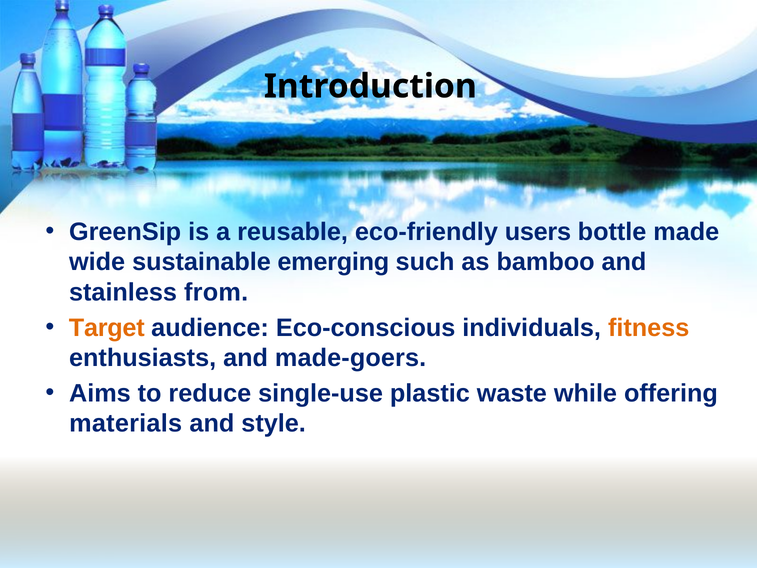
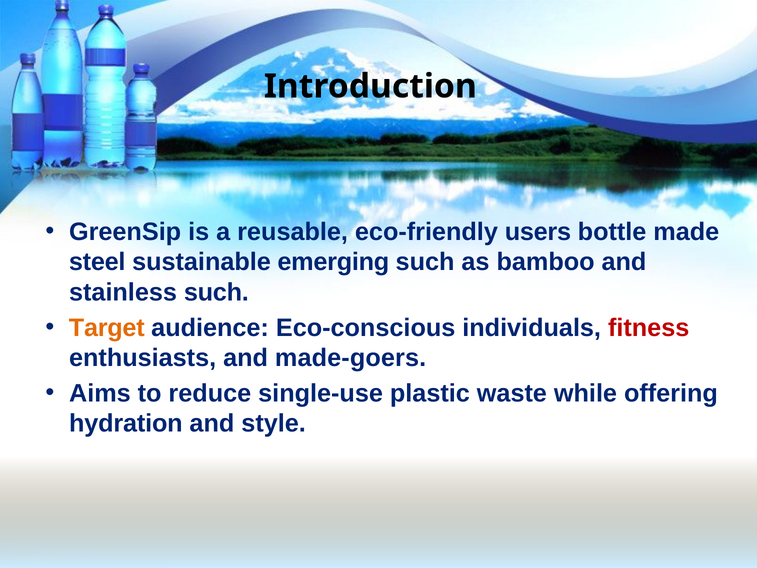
wide: wide -> steel
stainless from: from -> such
fitness colour: orange -> red
materials: materials -> hydration
